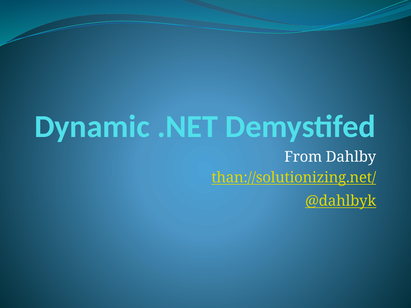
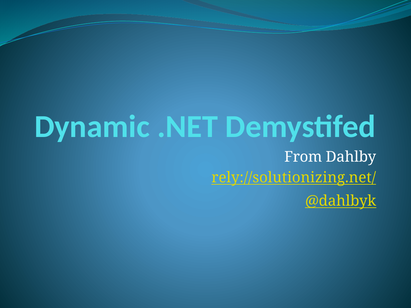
than://solutionizing.net/: than://solutionizing.net/ -> rely://solutionizing.net/
